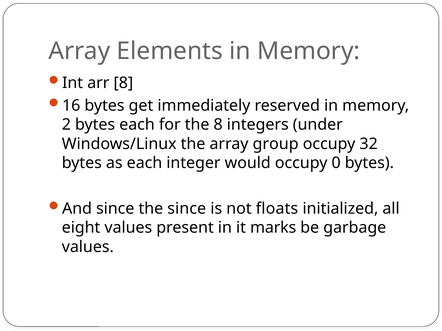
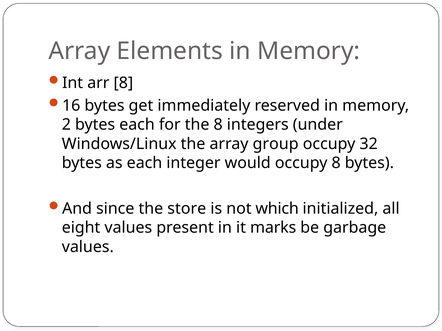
occupy 0: 0 -> 8
the since: since -> store
floats: floats -> which
